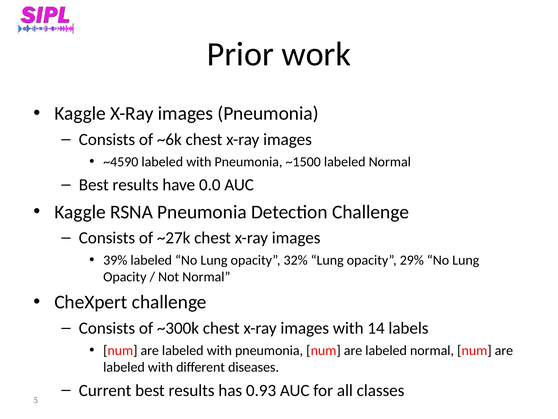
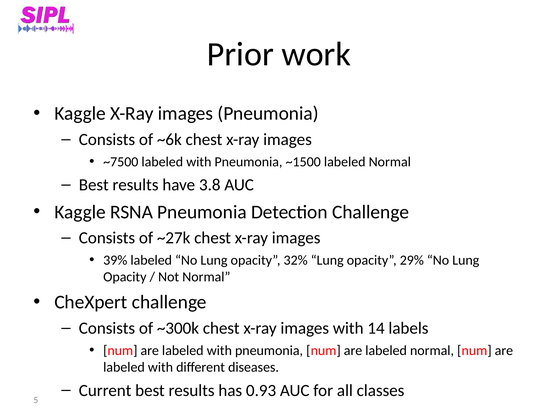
~4590: ~4590 -> ~7500
0.0: 0.0 -> 3.8
